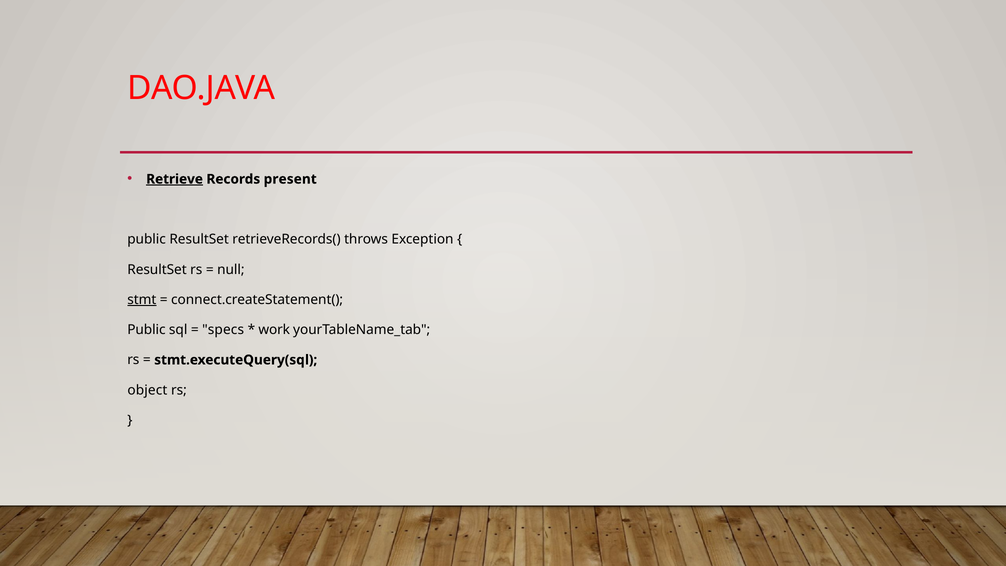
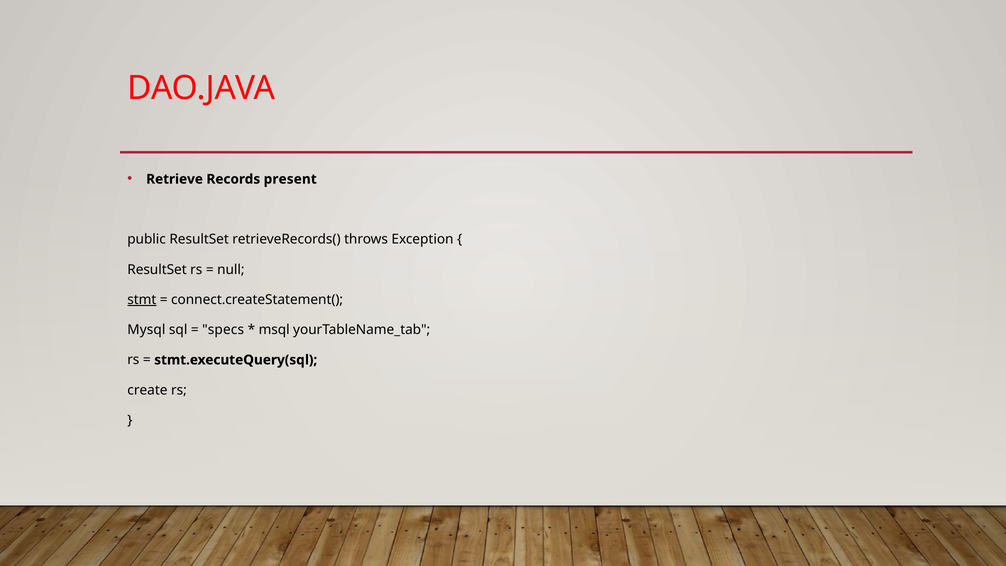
Retrieve underline: present -> none
Public at (146, 330): Public -> Mysql
work: work -> msql
object: object -> create
